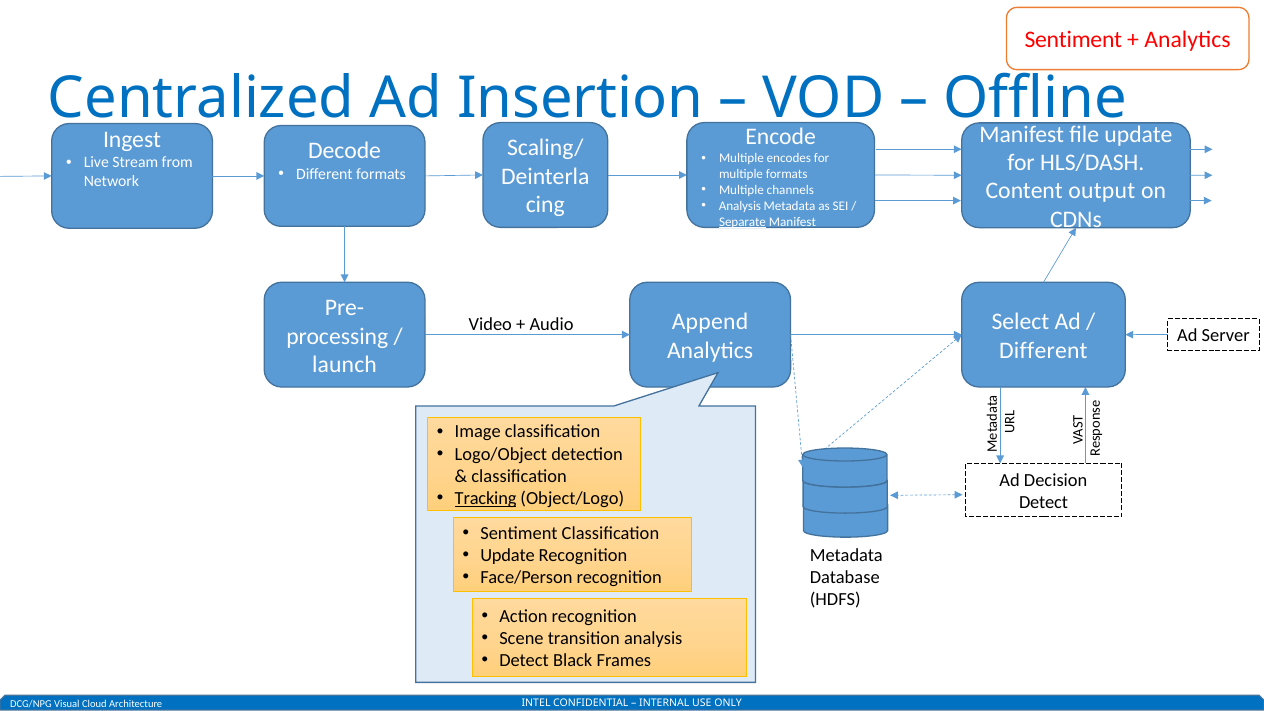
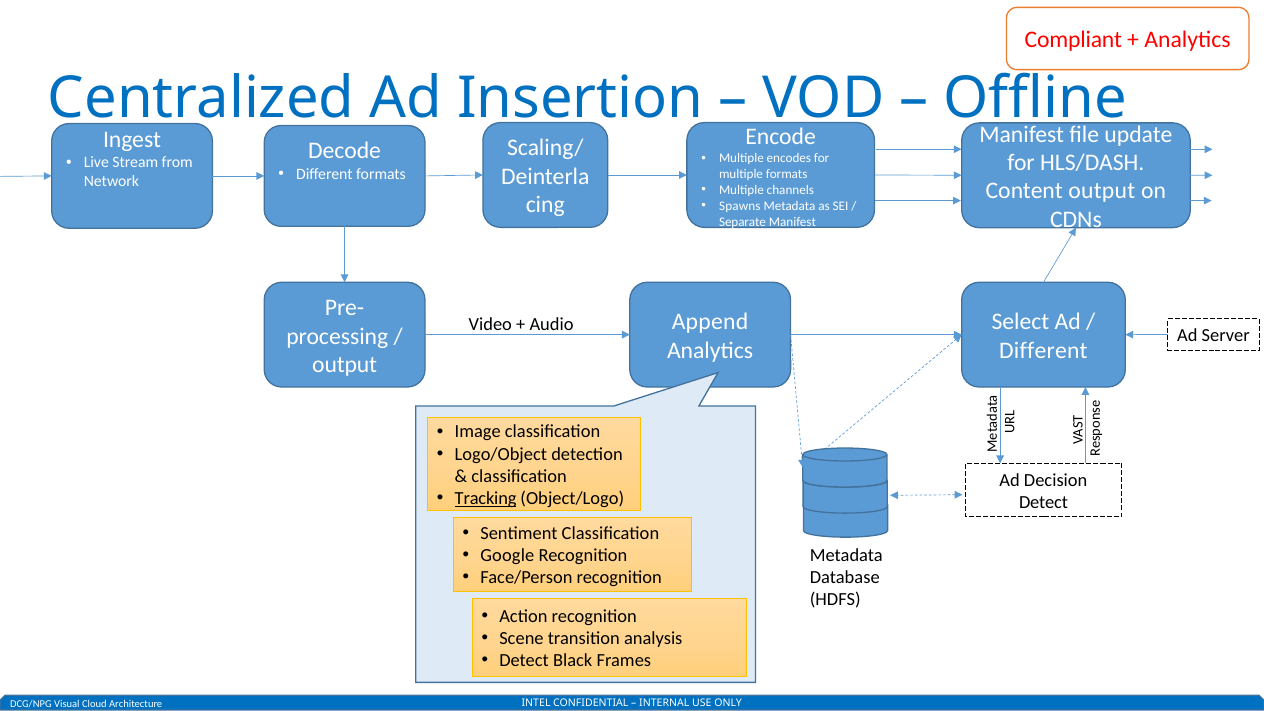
Sentiment at (1073, 40): Sentiment -> Compliant
Analysis at (740, 206): Analysis -> Spawns
Separate underline: present -> none
launch at (344, 365): launch -> output
Update at (508, 556): Update -> Google
